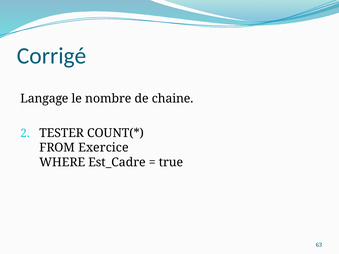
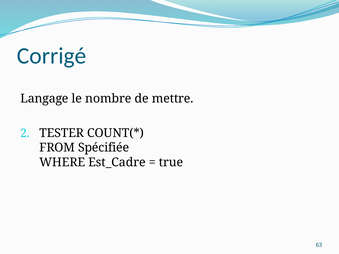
chaine: chaine -> mettre
Exercice: Exercice -> Spécifiée
